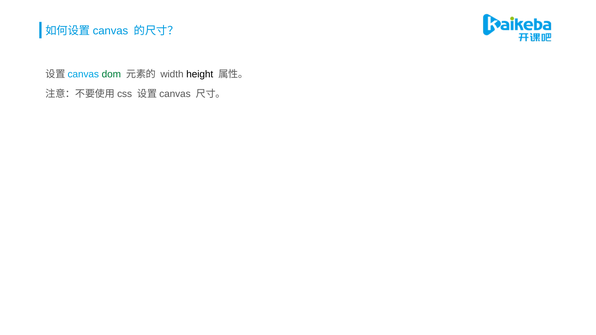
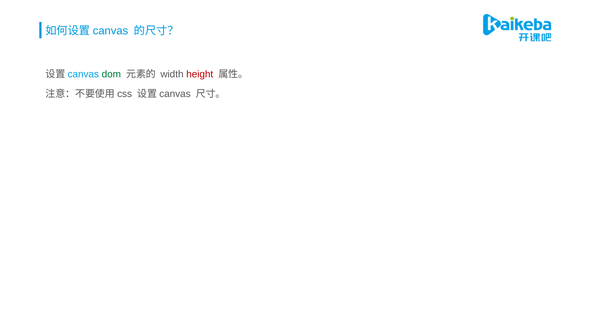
height colour: black -> red
